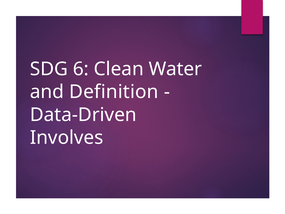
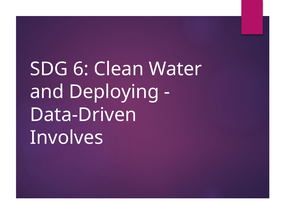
Definition: Definition -> Deploying
